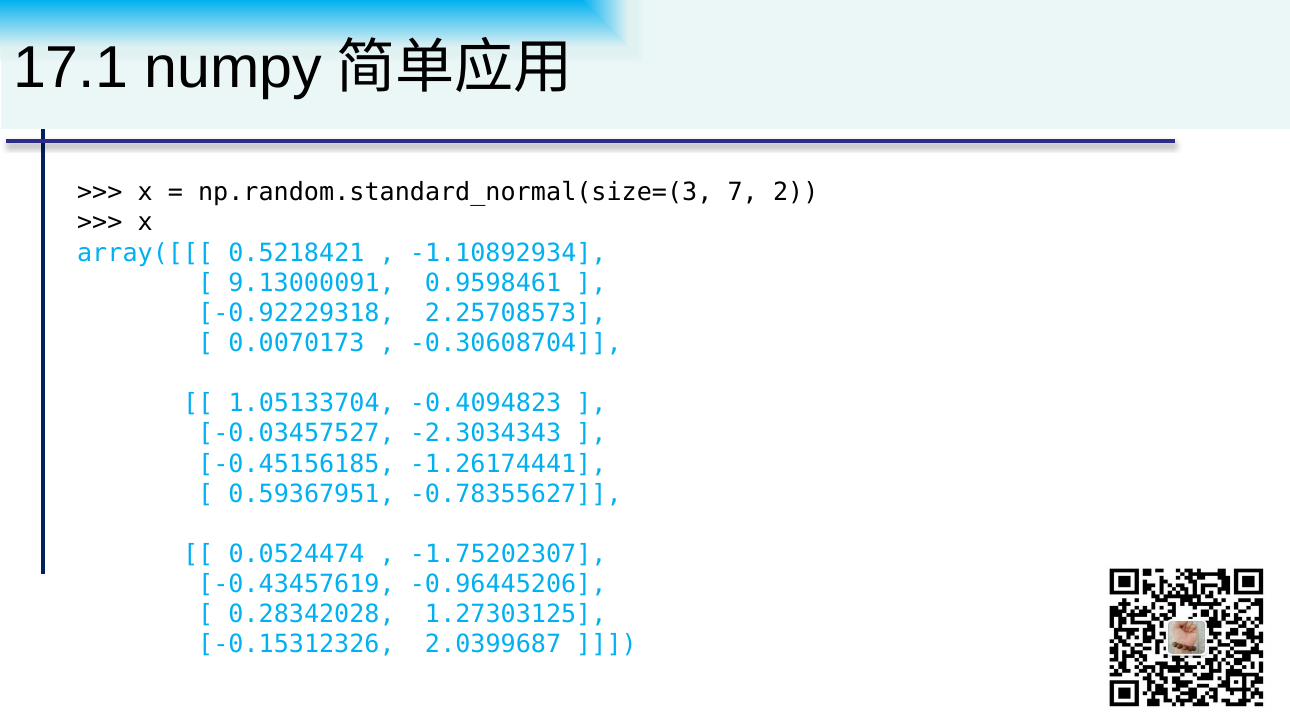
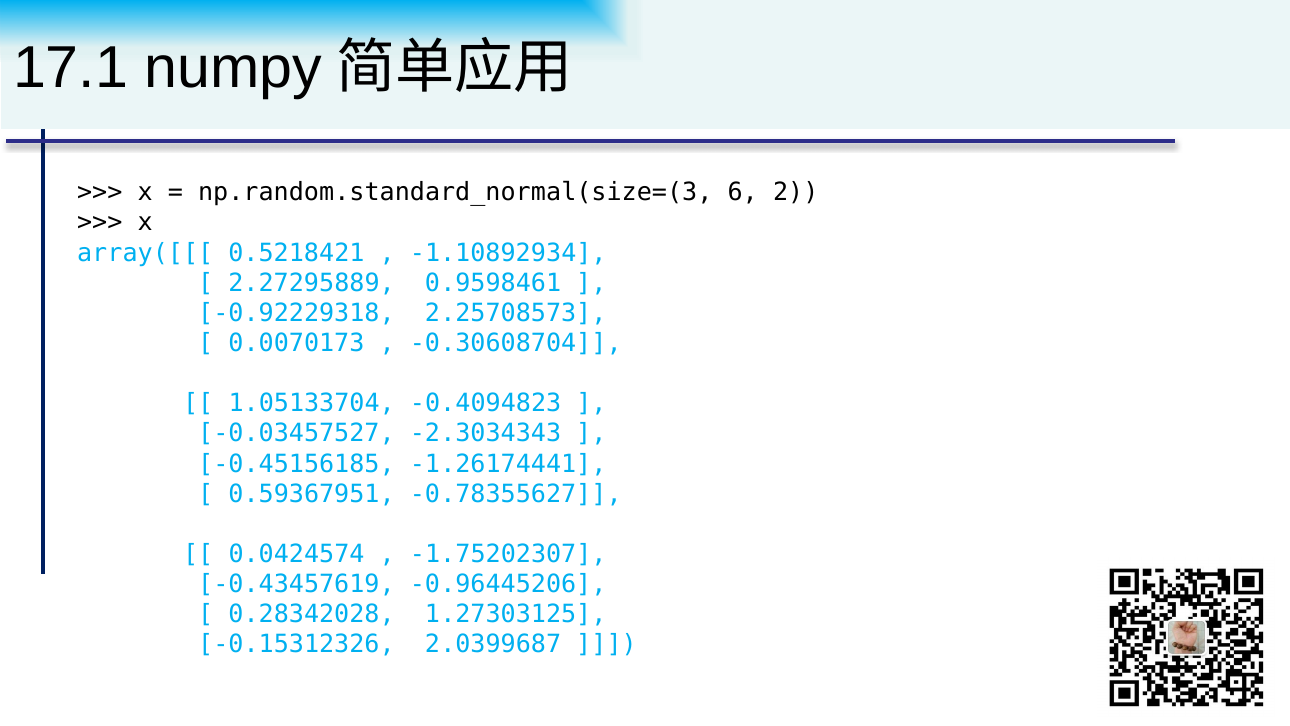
7: 7 -> 6
9.13000091: 9.13000091 -> 2.27295889
0.0524474: 0.0524474 -> 0.0424574
